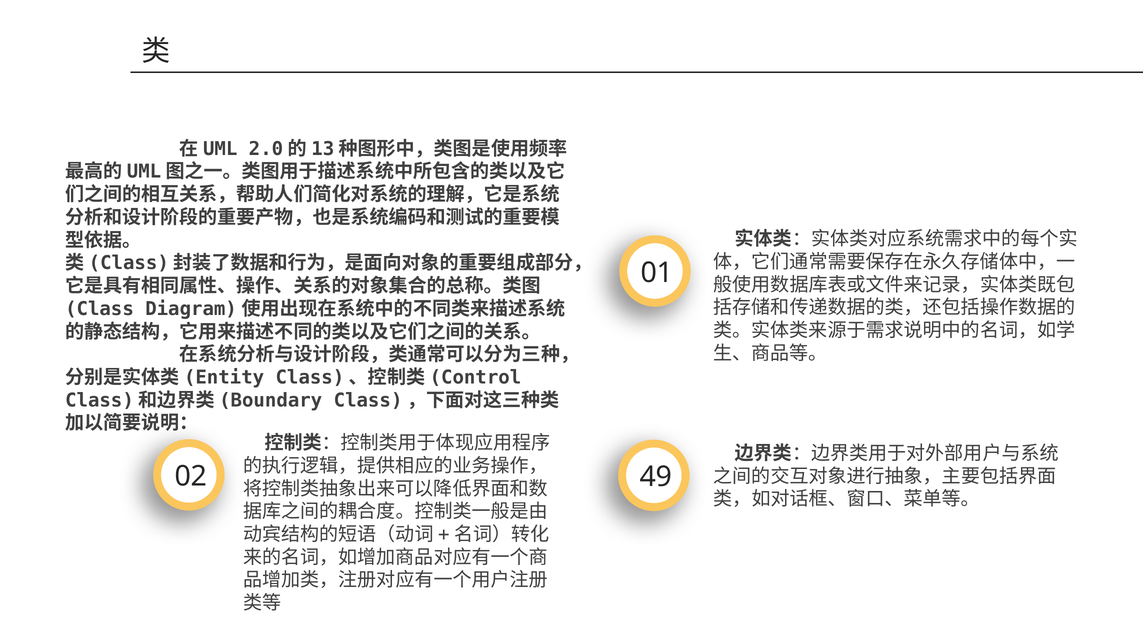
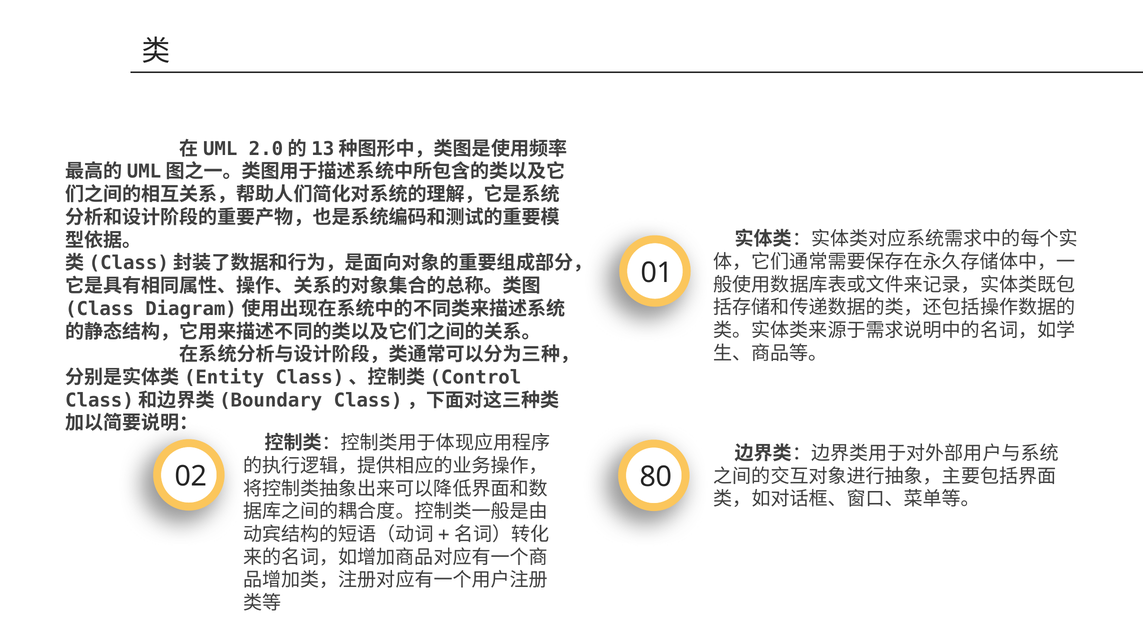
49: 49 -> 80
